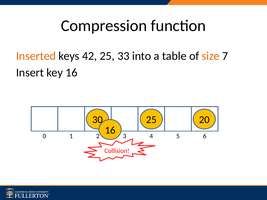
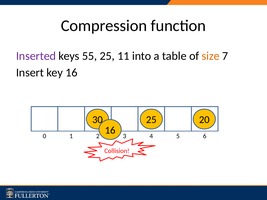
Inserted colour: orange -> purple
42: 42 -> 55
33: 33 -> 11
